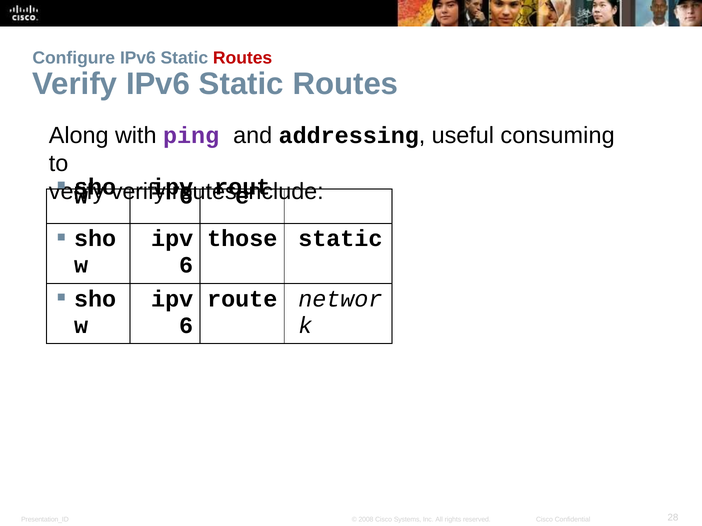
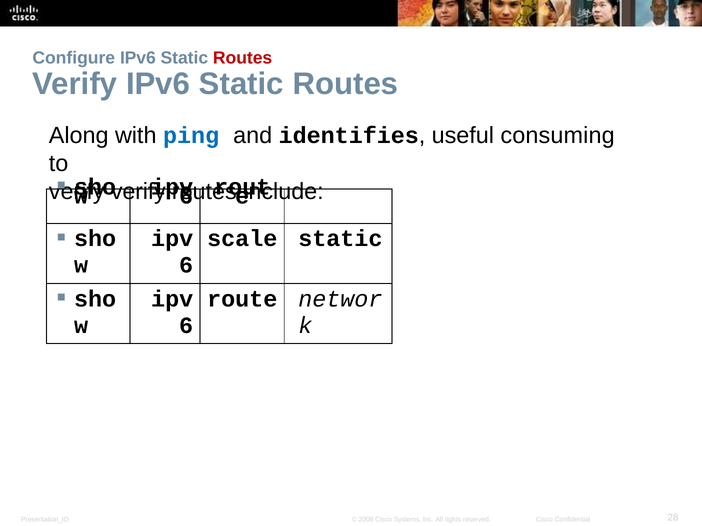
ping colour: purple -> blue
addressing: addressing -> identifies
those: those -> scale
